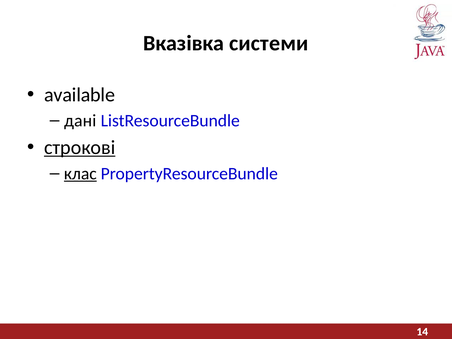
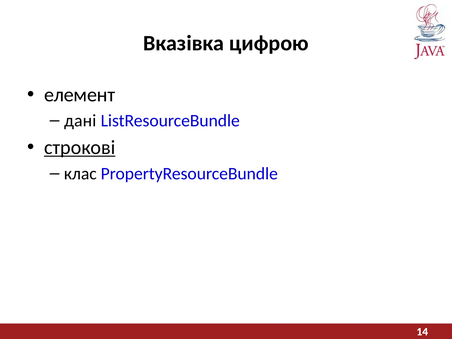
системи: системи -> цифрою
available: available -> елемент
клас underline: present -> none
